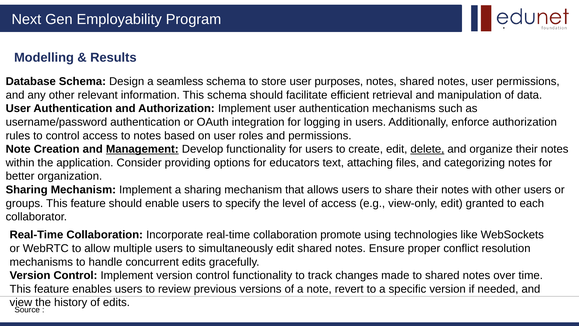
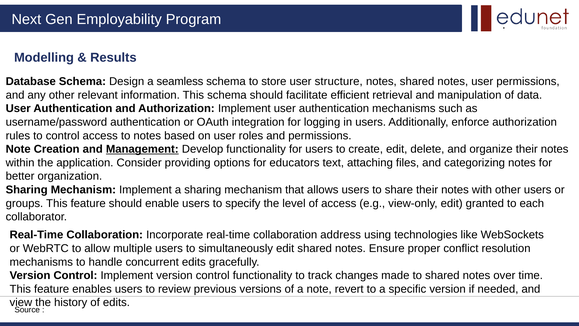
purposes: purposes -> structure
delete underline: present -> none
promote: promote -> address
